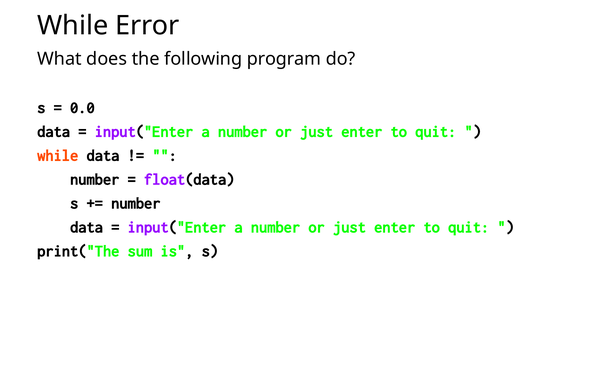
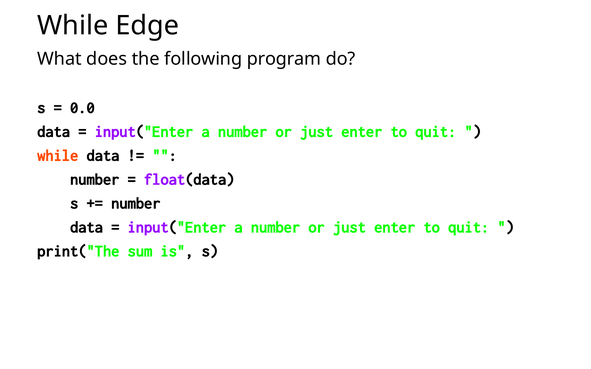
Error: Error -> Edge
